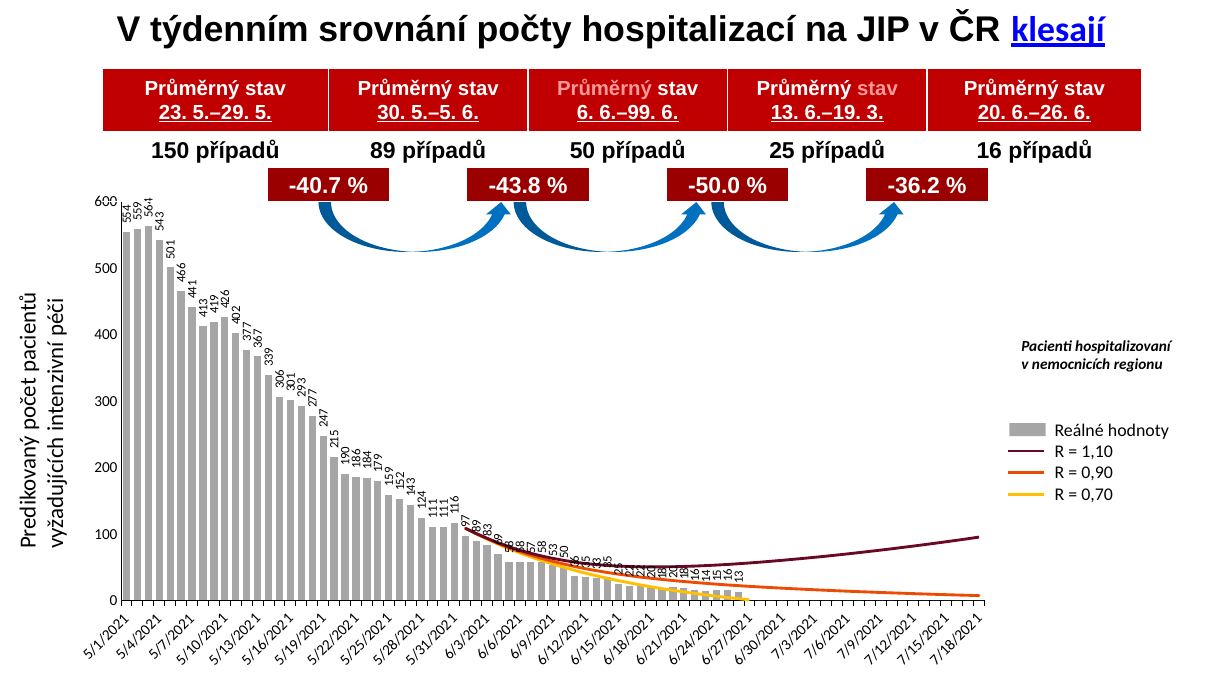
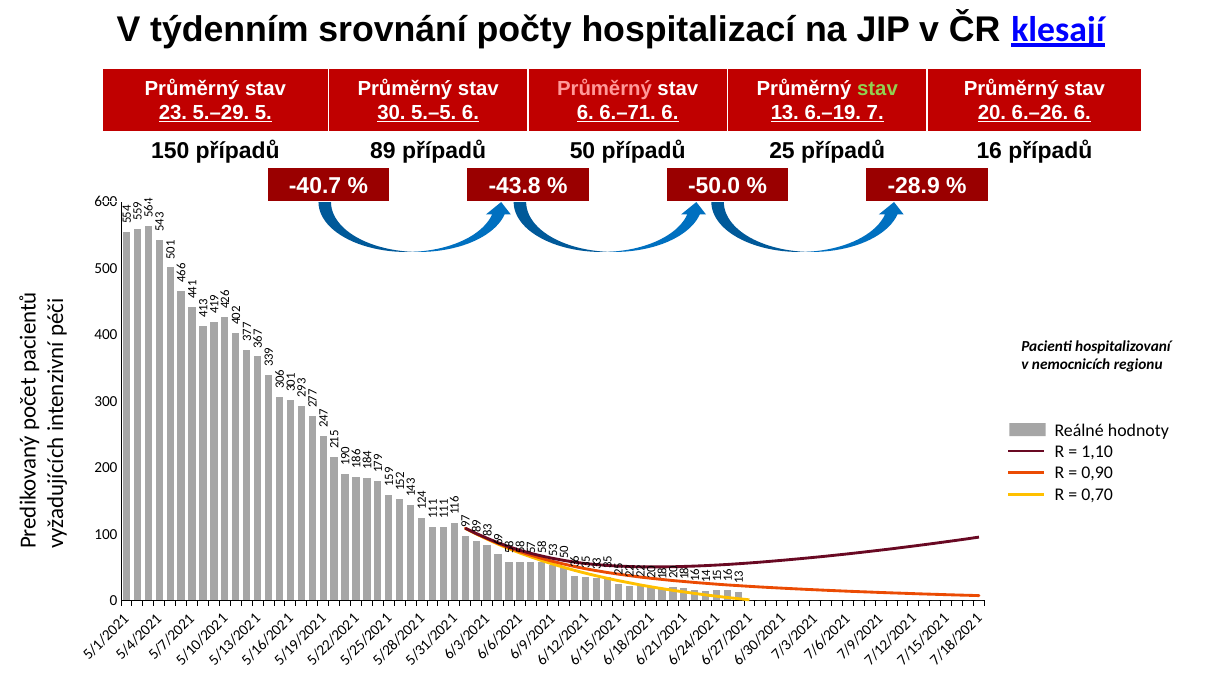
stav at (877, 89) colour: pink -> light green
6.–99: 6.–99 -> 6.–71
6.–19 3: 3 -> 7
-36.2: -36.2 -> -28.9
